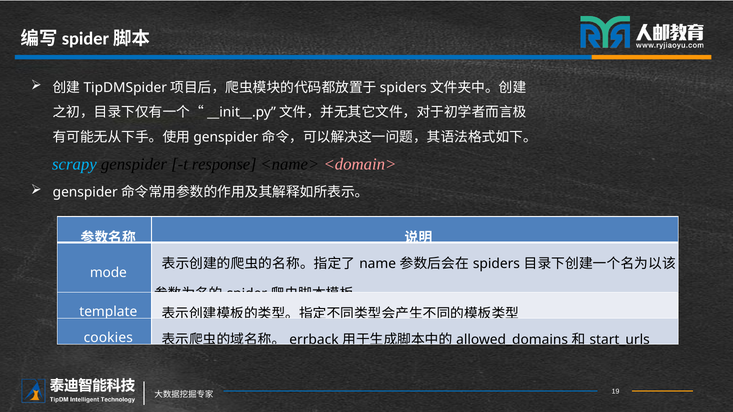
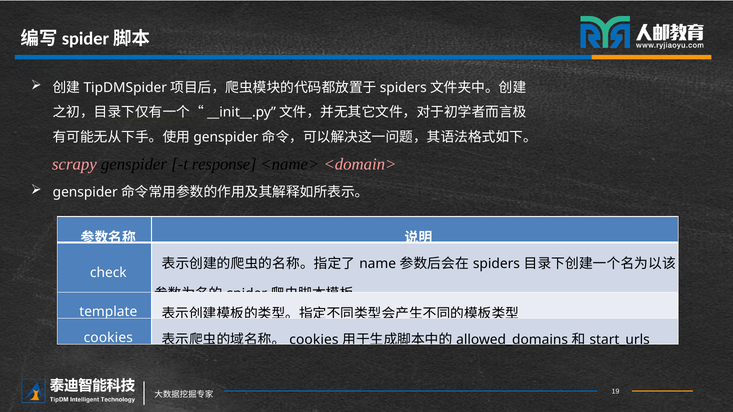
scrapy colour: light blue -> pink
mode: mode -> check
errback at (314, 340): errback -> cookies
